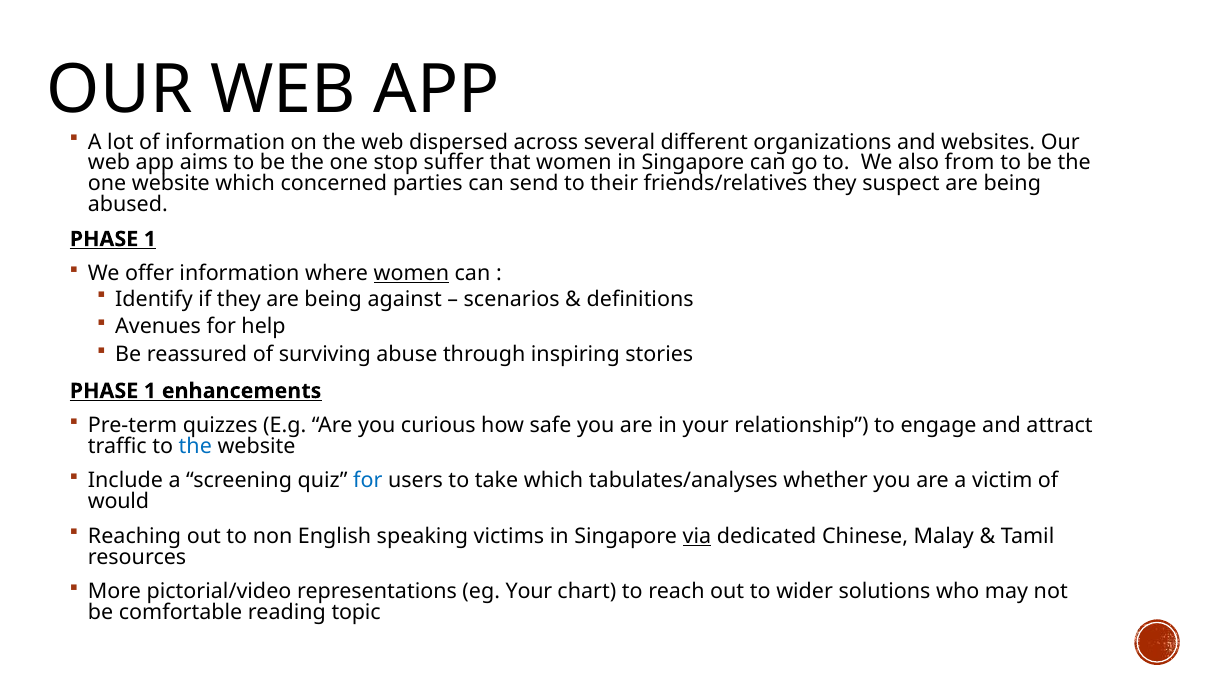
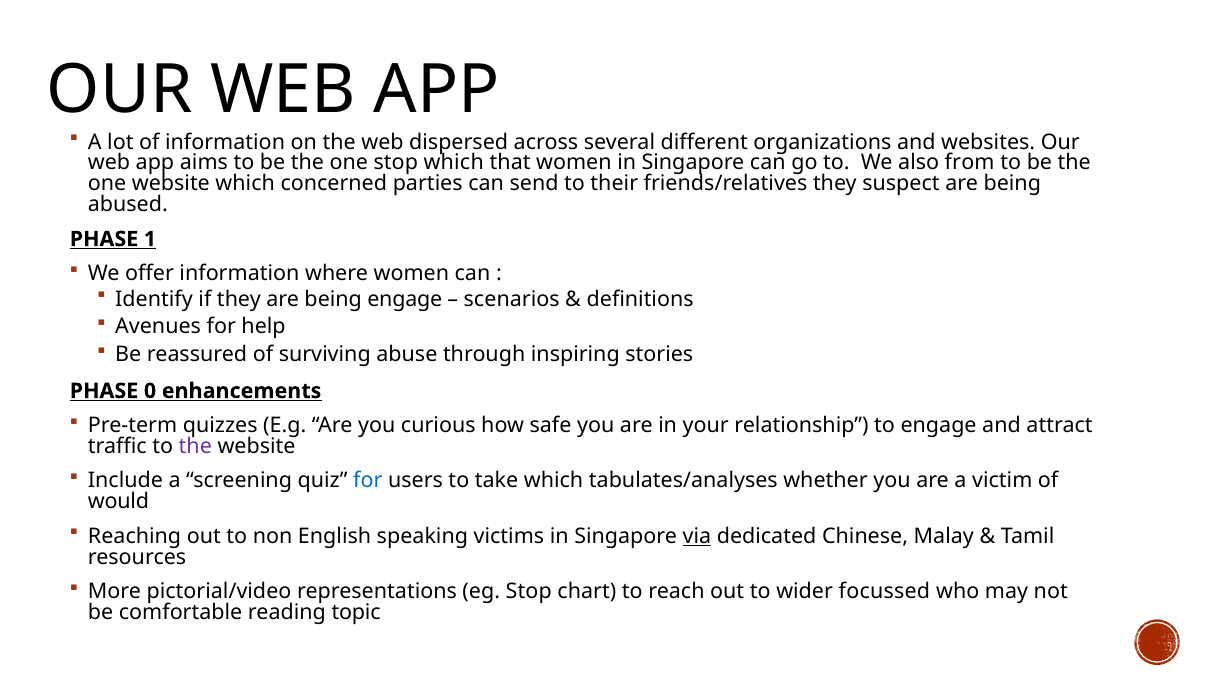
stop suffer: suffer -> which
women at (411, 274) underline: present -> none
being against: against -> engage
1 at (150, 391): 1 -> 0
the at (195, 447) colour: blue -> purple
eg Your: Your -> Stop
solutions: solutions -> focussed
